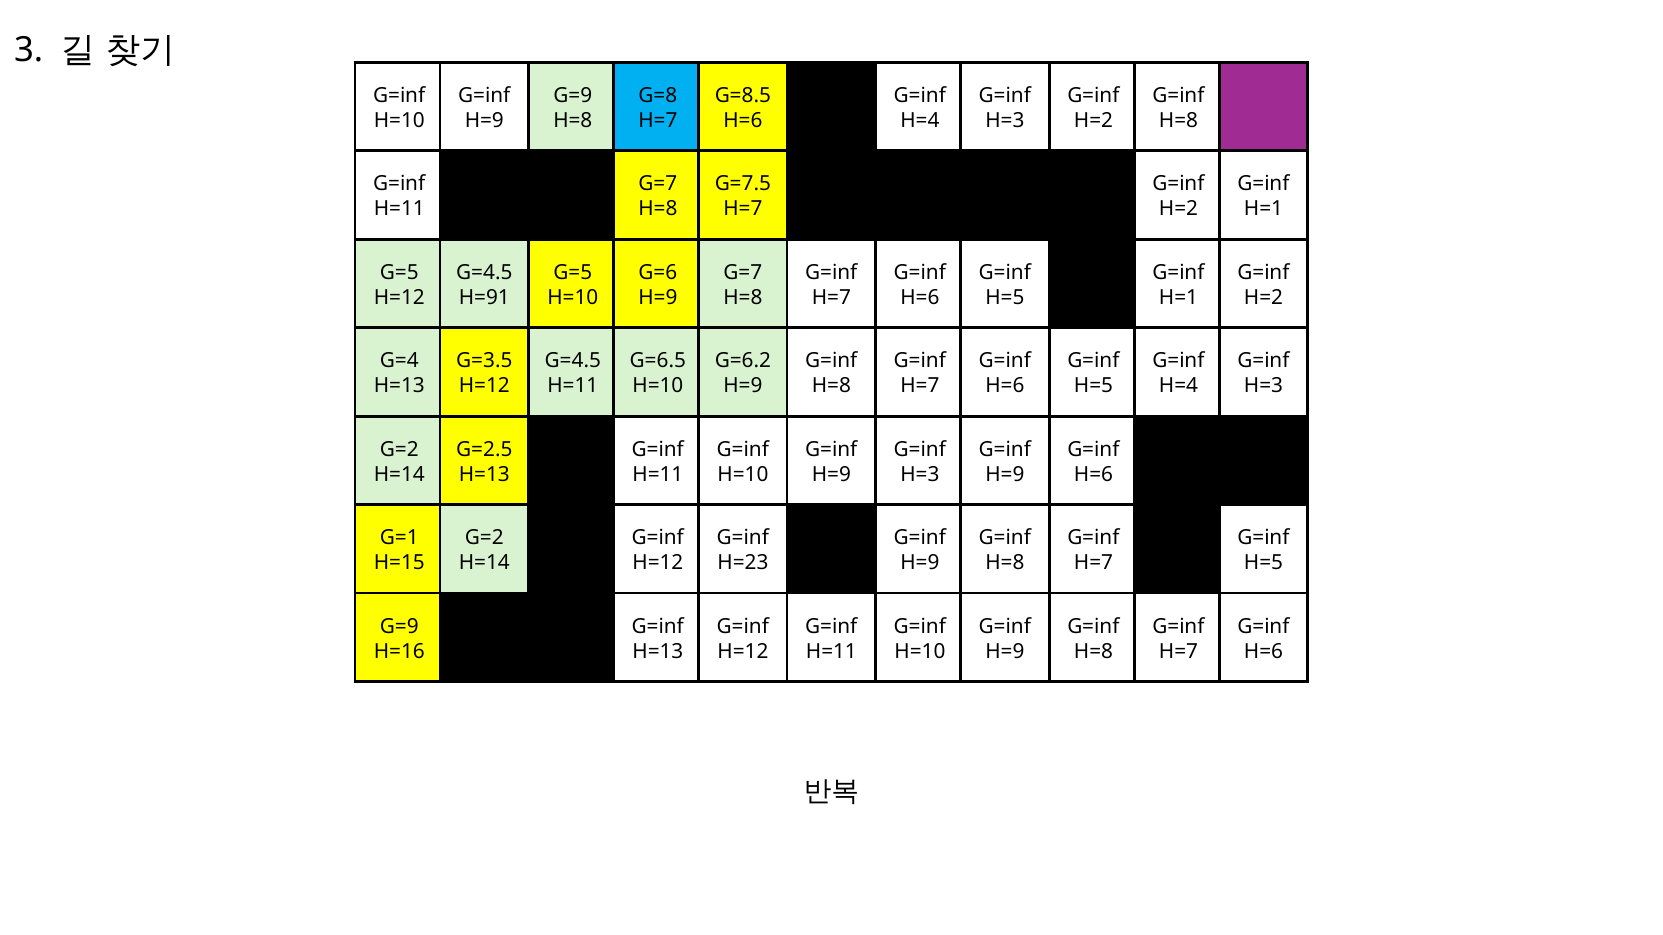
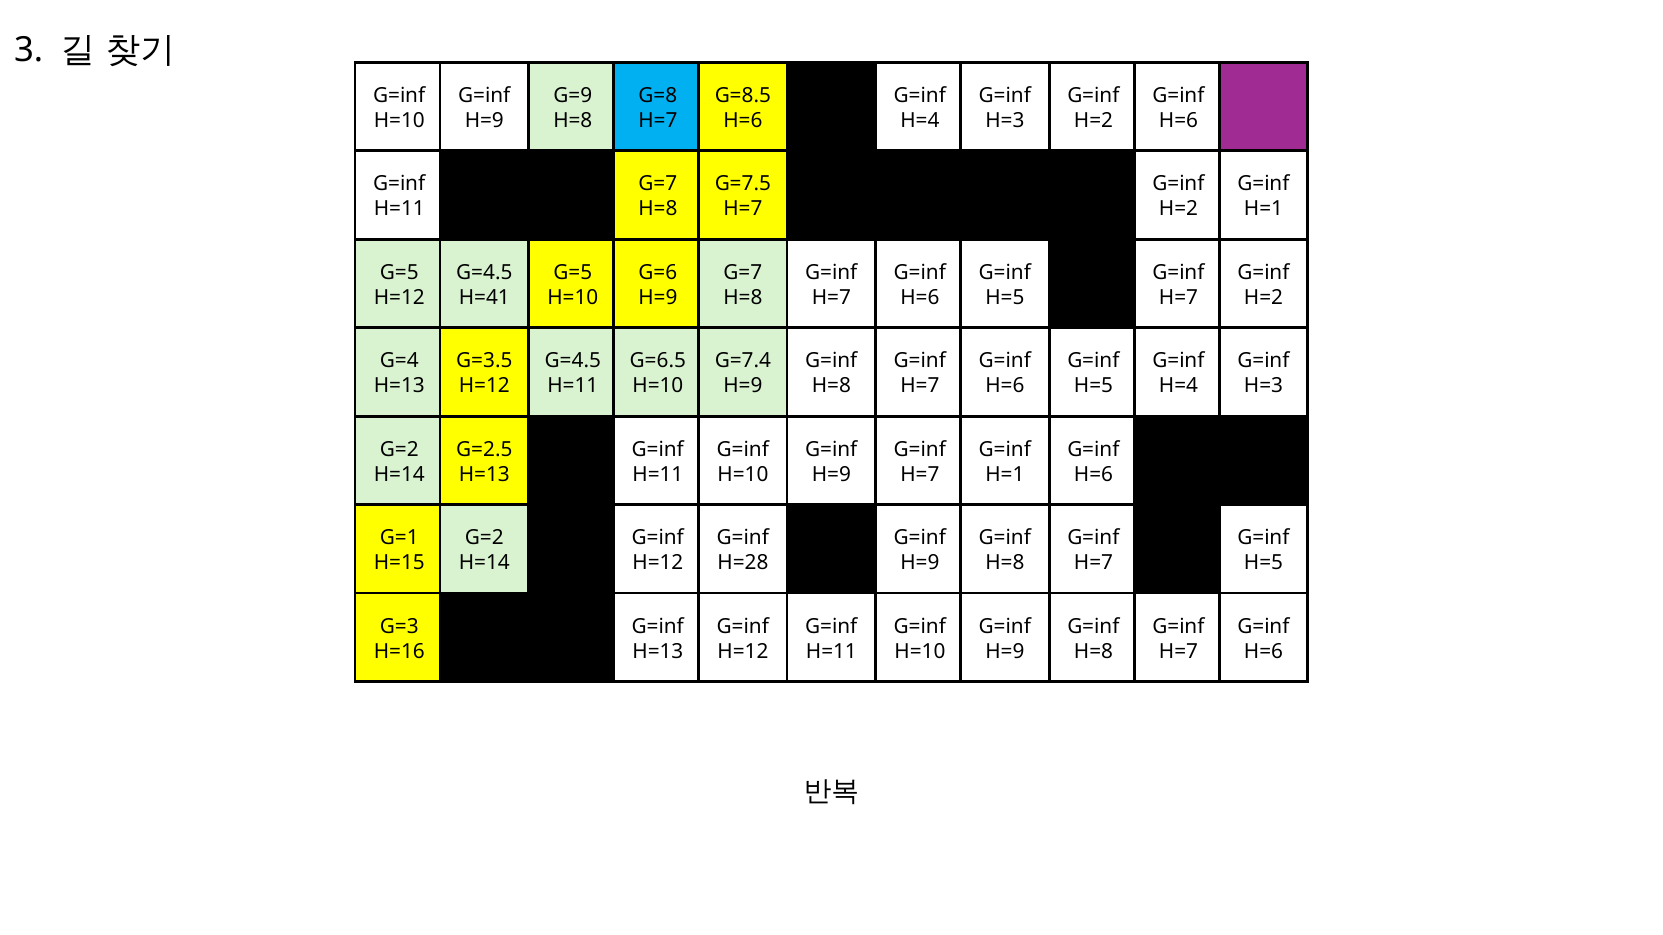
H=8 at (1179, 121): H=8 -> H=6
H=91: H=91 -> H=41
H=1 at (1179, 298): H=1 -> H=7
G=6.2: G=6.2 -> G=7.4
H=3 at (920, 475): H=3 -> H=7
H=9 at (1005, 475): H=9 -> H=1
H=23: H=23 -> H=28
G=9 at (399, 627): G=9 -> G=3
